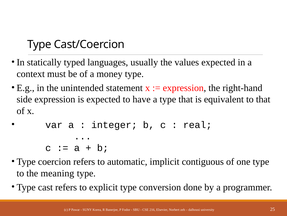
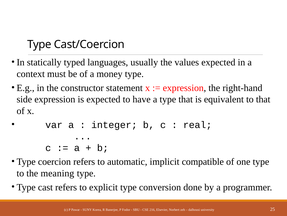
unintended: unintended -> constructor
contiguous: contiguous -> compatible
